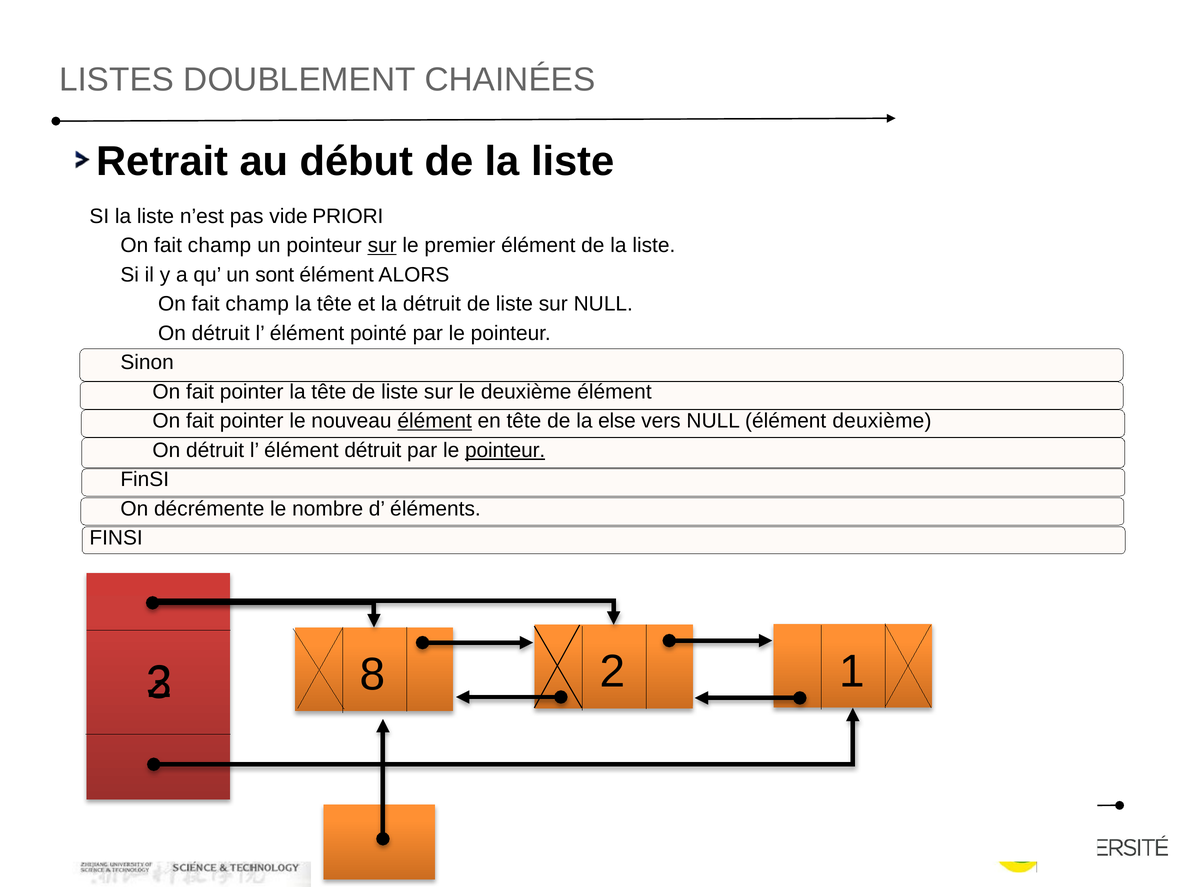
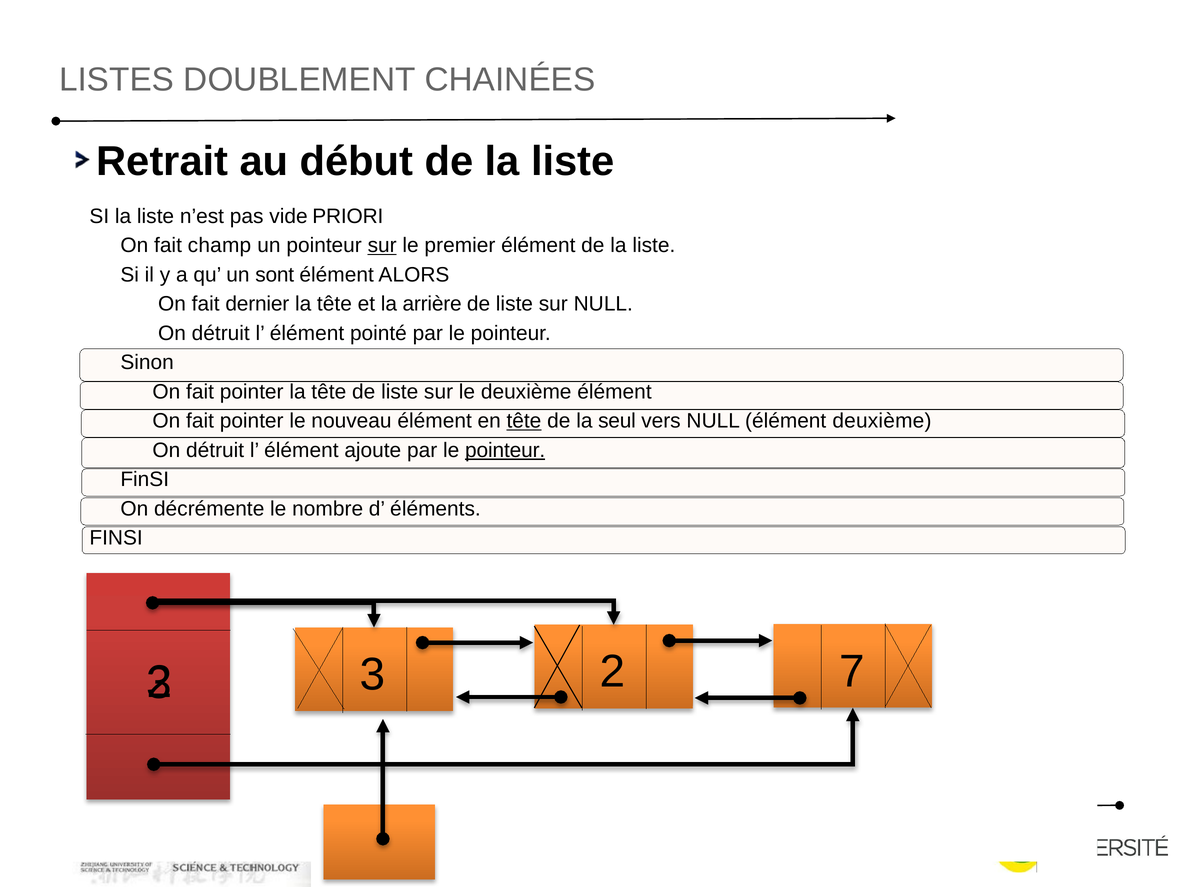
champ at (257, 304): champ -> dernier
la détruit: détruit -> arrière
élément at (435, 421) underline: present -> none
tête at (524, 421) underline: none -> present
else: else -> seul
élément détruit: détruit -> ajoute
8 at (372, 675): 8 -> 3
1: 1 -> 7
